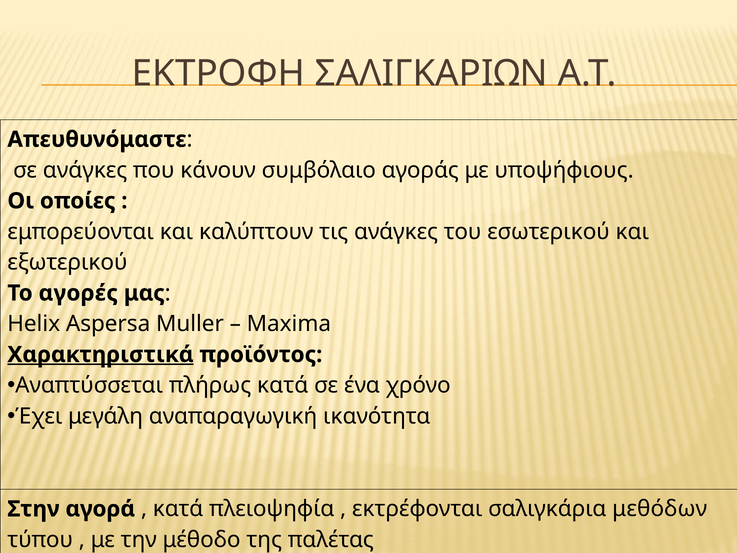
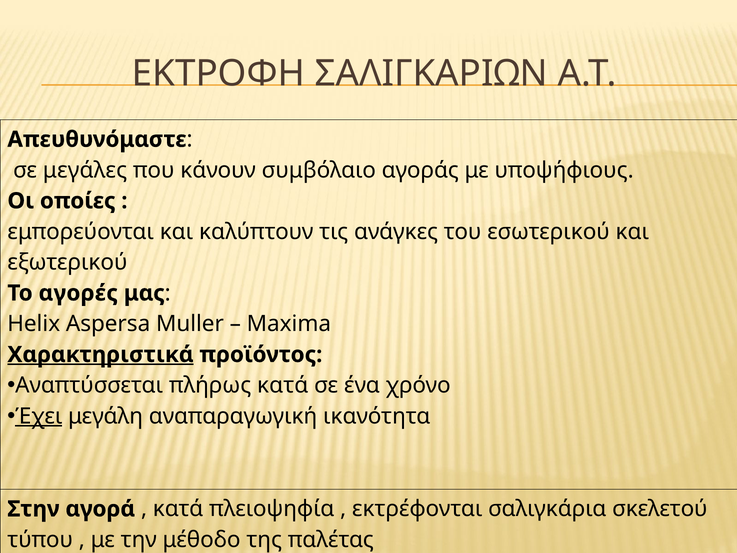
σε ανάγκες: ανάγκες -> μεγάλες
Έχει underline: none -> present
μεθόδων: μεθόδων -> σκελετού
